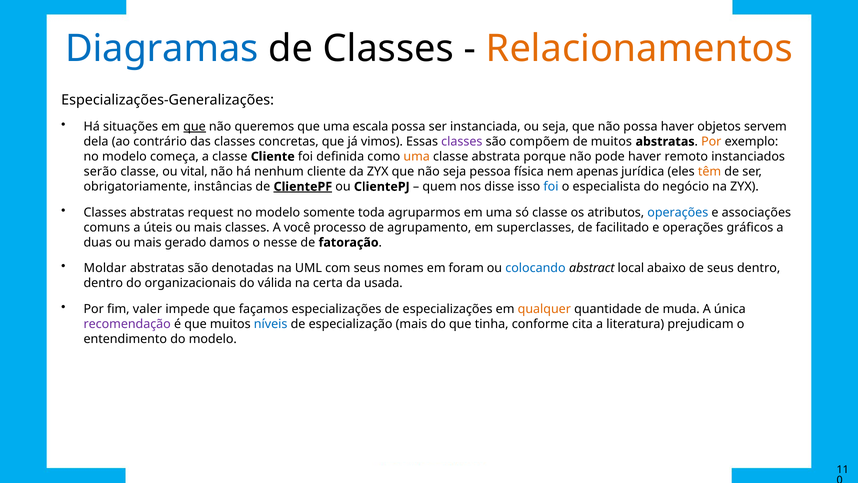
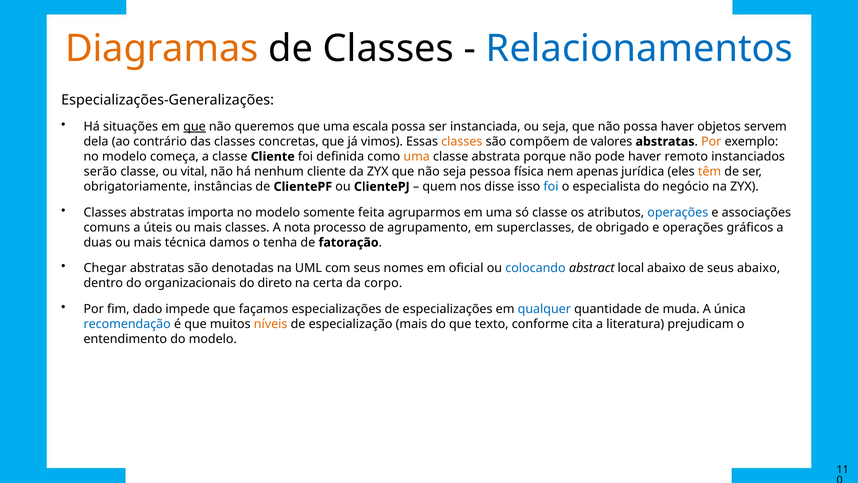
Diagramas colour: blue -> orange
Relacionamentos colour: orange -> blue
classes at (462, 141) colour: purple -> orange
de muitos: muitos -> valores
ClientePF underline: present -> none
request: request -> importa
toda: toda -> feita
você: você -> nota
facilitado: facilitado -> obrigado
gerado: gerado -> técnica
nesse: nesse -> tenha
Moldar: Moldar -> Chegar
foram: foram -> oficial
seus dentro: dentro -> abaixo
válida: válida -> direto
usada: usada -> corpo
valer: valer -> dado
qualquer colour: orange -> blue
recomendação colour: purple -> blue
níveis colour: blue -> orange
tinha: tinha -> texto
